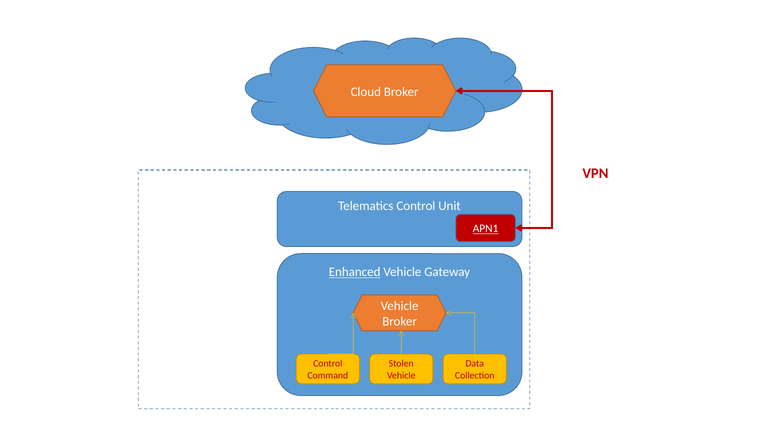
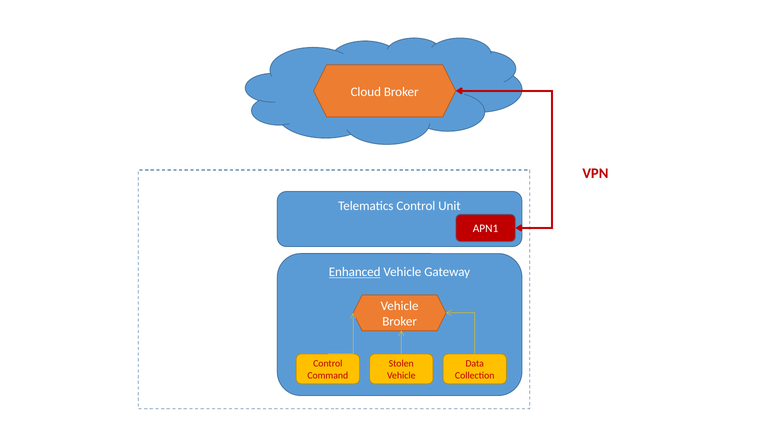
APN1 underline: present -> none
